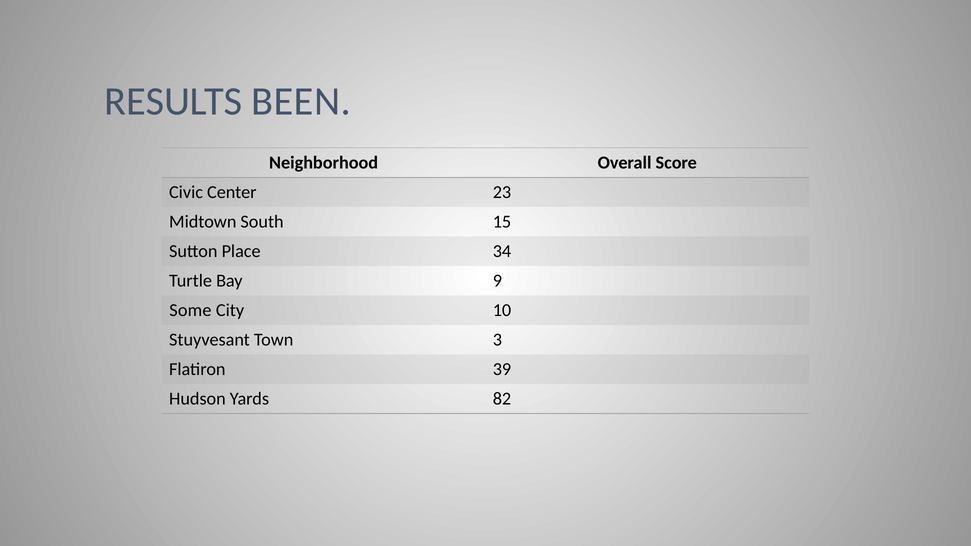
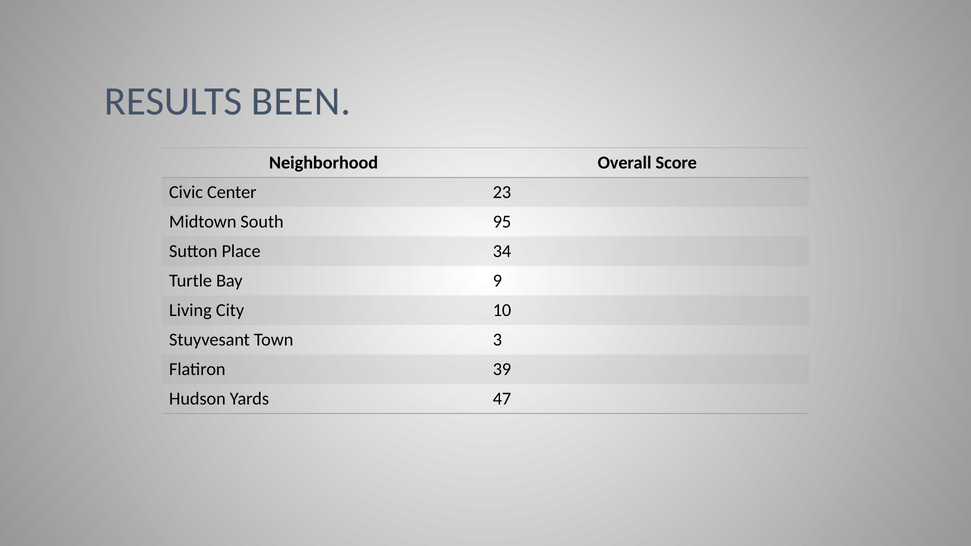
15: 15 -> 95
Some: Some -> Living
82: 82 -> 47
